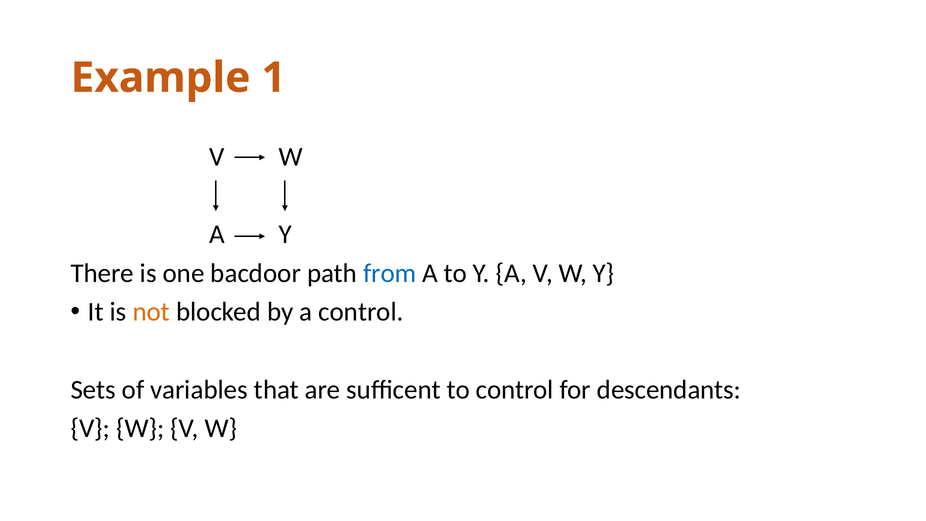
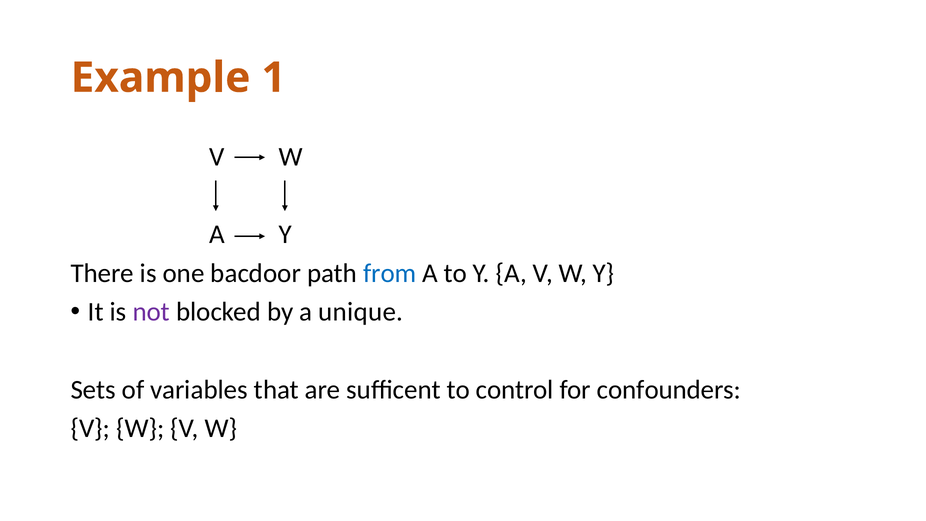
not colour: orange -> purple
a control: control -> unique
descendants: descendants -> confounders
